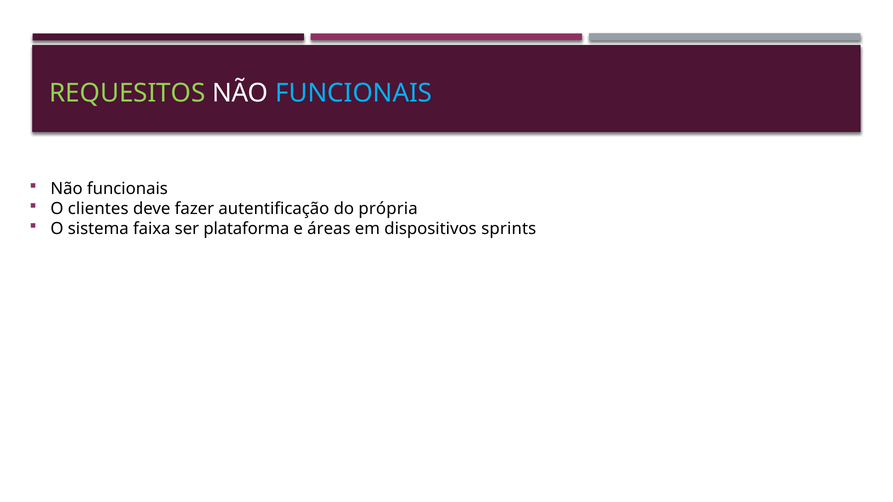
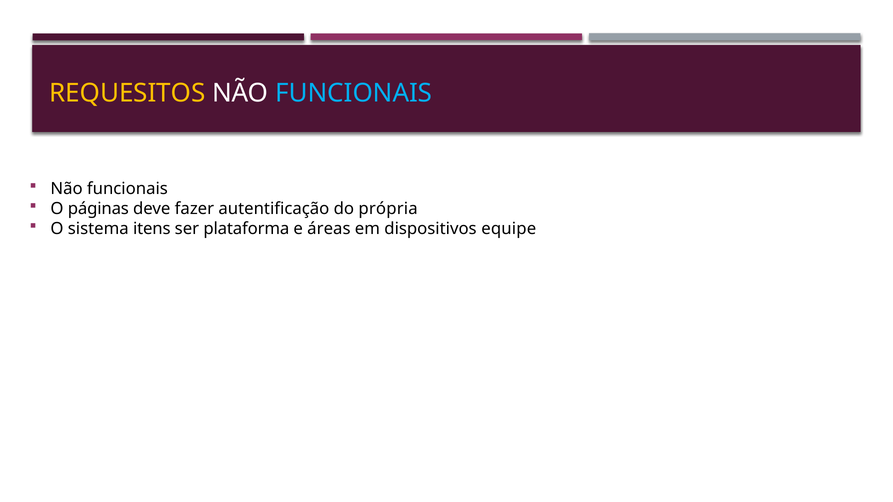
REQUESITOS colour: light green -> yellow
clientes: clientes -> páginas
faixa: faixa -> itens
sprints: sprints -> equipe
